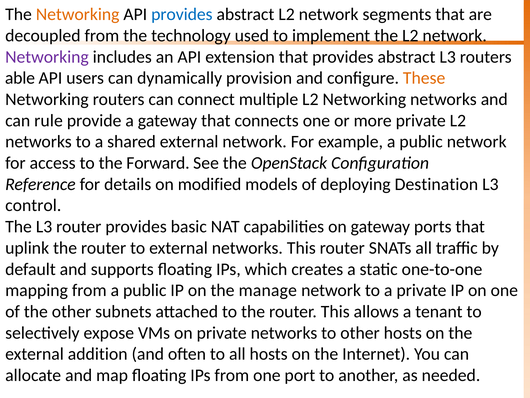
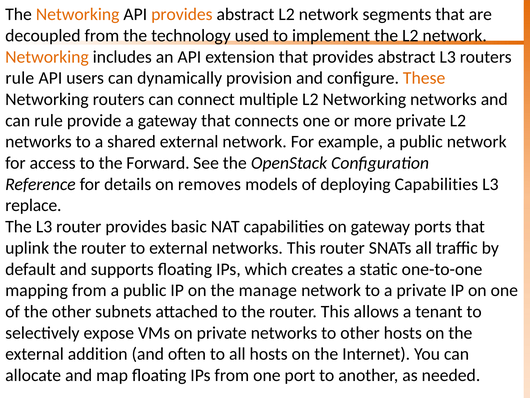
provides at (182, 14) colour: blue -> orange
Networking at (47, 57) colour: purple -> orange
able at (20, 78): able -> rule
modified: modified -> removes
deploying Destination: Destination -> Capabilities
control: control -> replace
